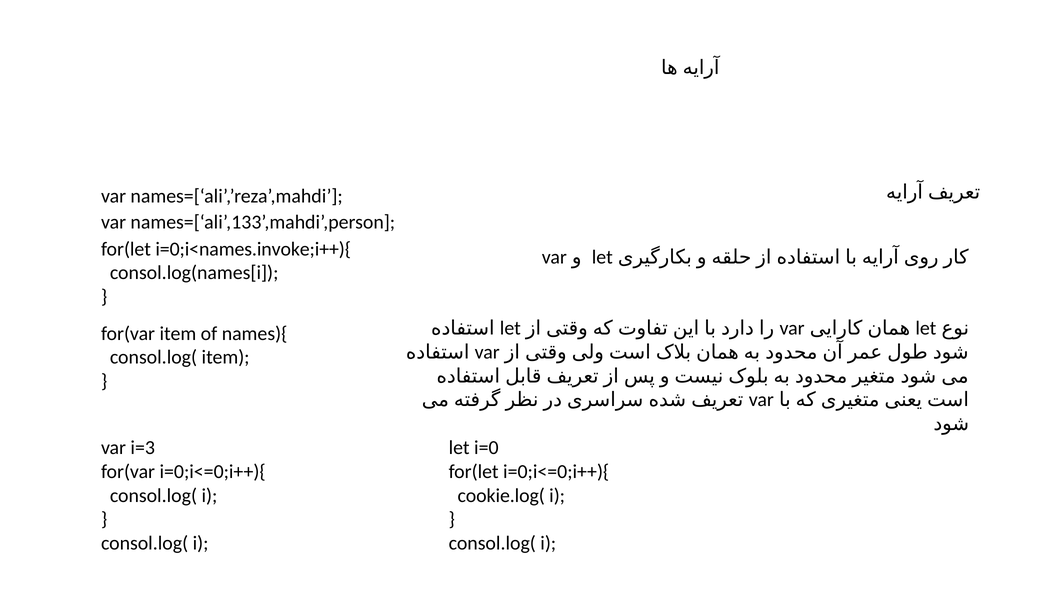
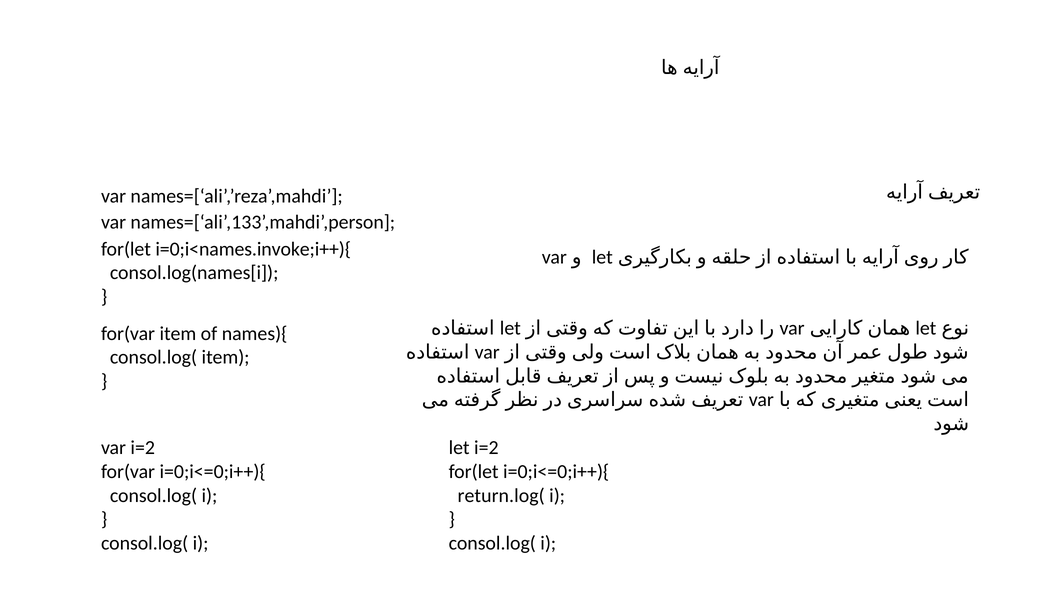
var i=3: i=3 -> i=2
let i=0: i=0 -> i=2
cookie.log(: cookie.log( -> return.log(
